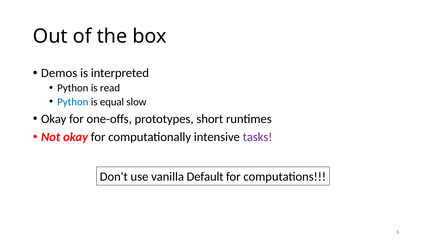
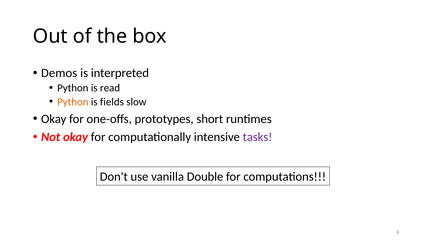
Python at (73, 102) colour: blue -> orange
equal: equal -> fields
Default: Default -> Double
